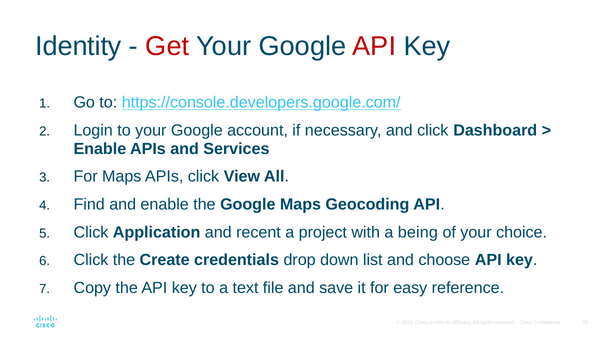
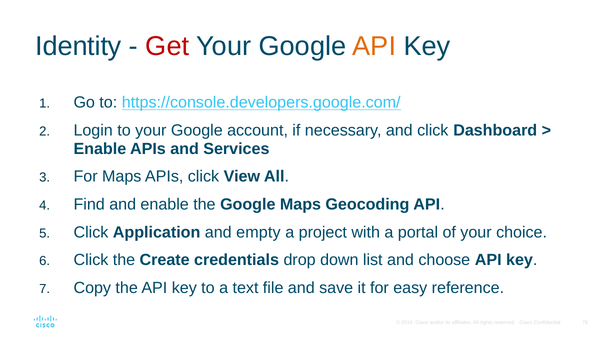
API at (374, 46) colour: red -> orange
recent: recent -> empty
being: being -> portal
